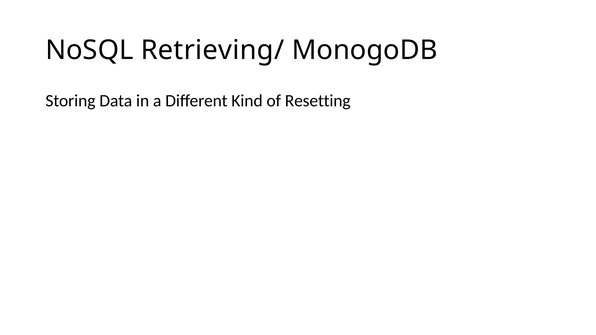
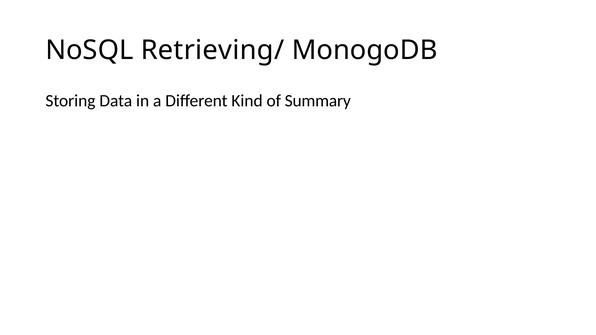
Resetting: Resetting -> Summary
